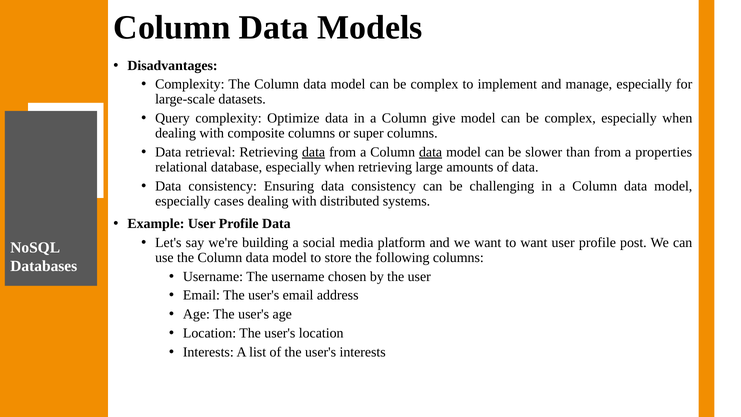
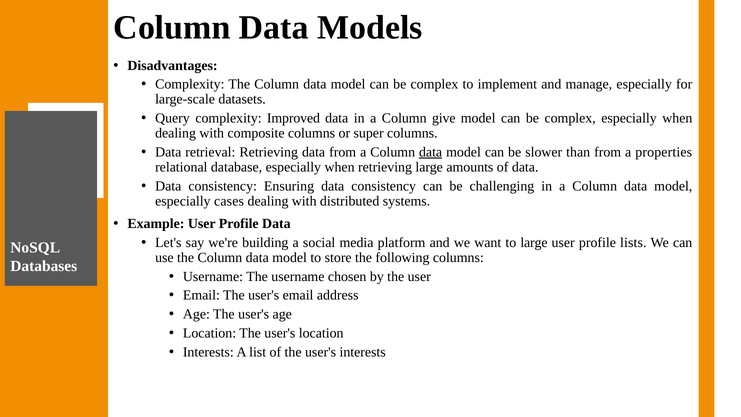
Optimize: Optimize -> Improved
data at (314, 152) underline: present -> none
to want: want -> large
post: post -> lists
